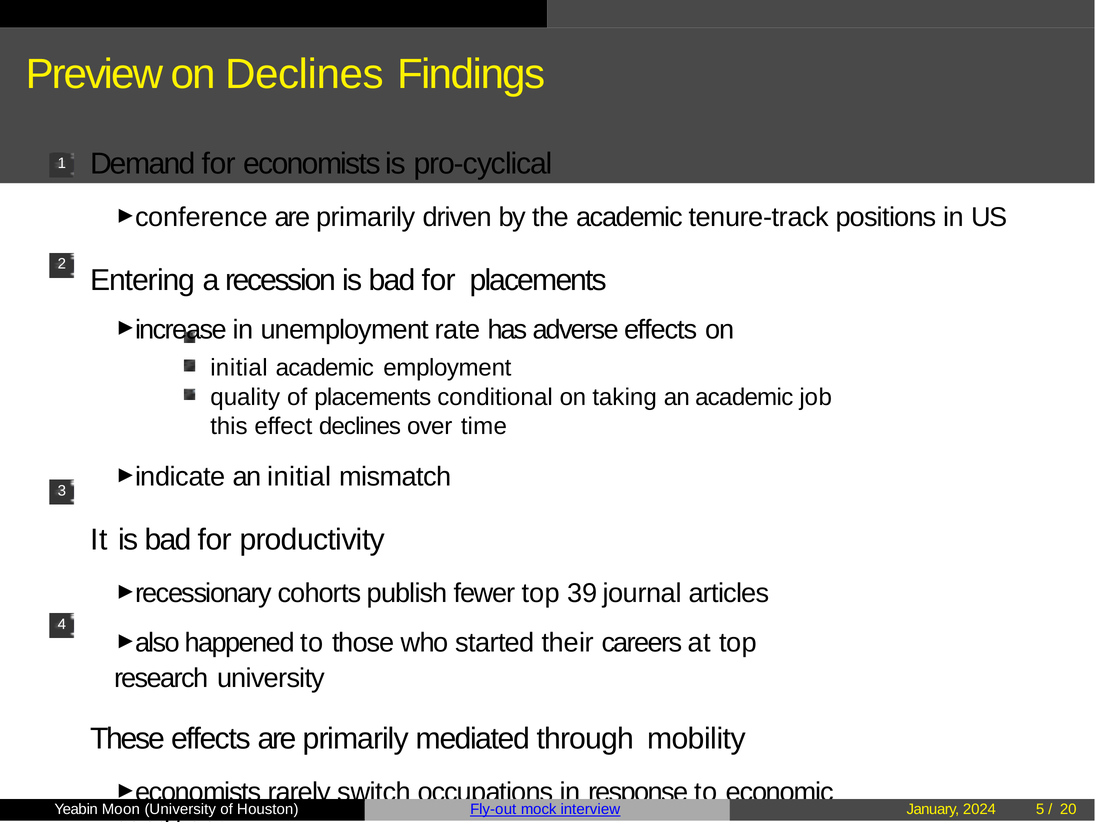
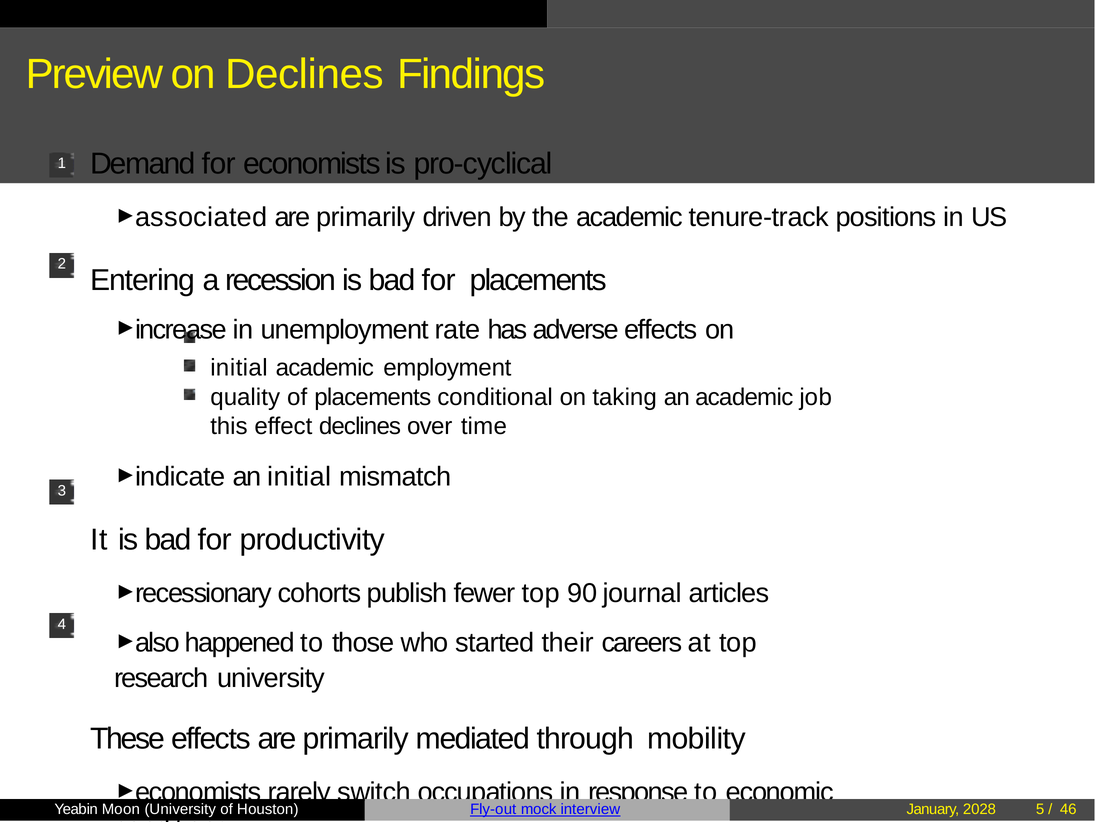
conference: conference -> associated
39: 39 -> 90
2024: 2024 -> 2028
20: 20 -> 46
